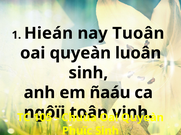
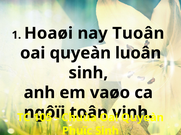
Hieán: Hieán -> Hoaøi
ñaáu: ñaáu -> vaøo
